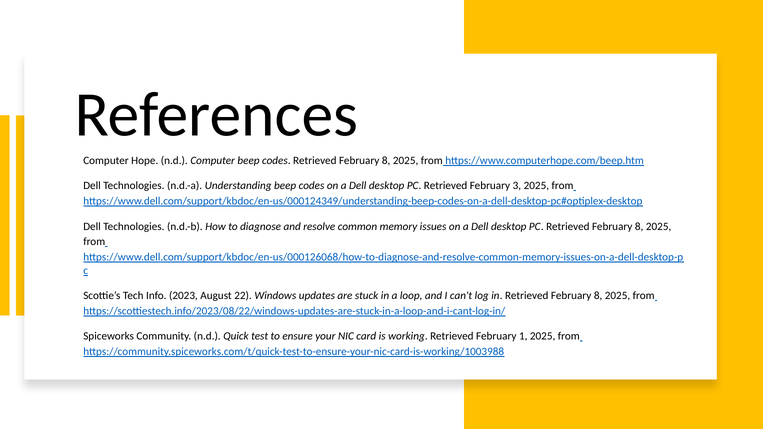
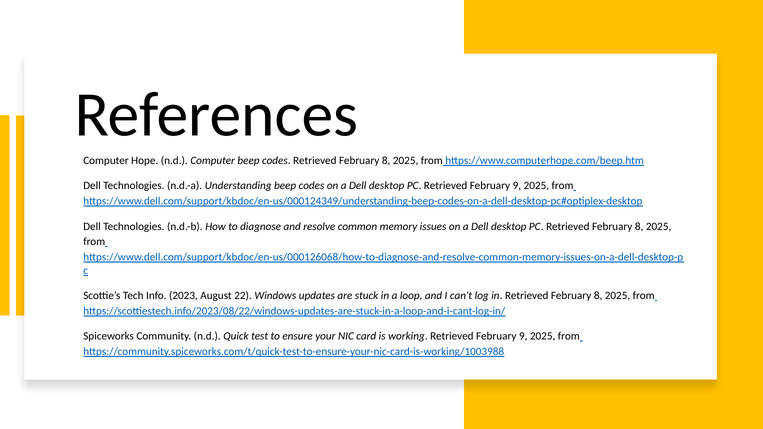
PC Retrieved February 3: 3 -> 9
working Retrieved February 1: 1 -> 9
